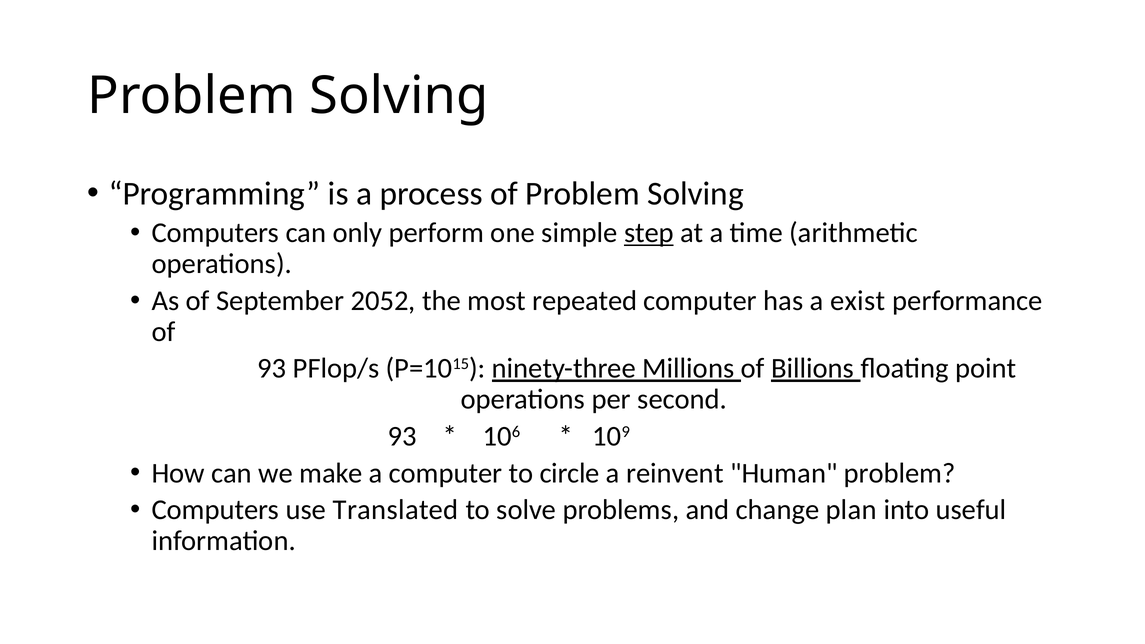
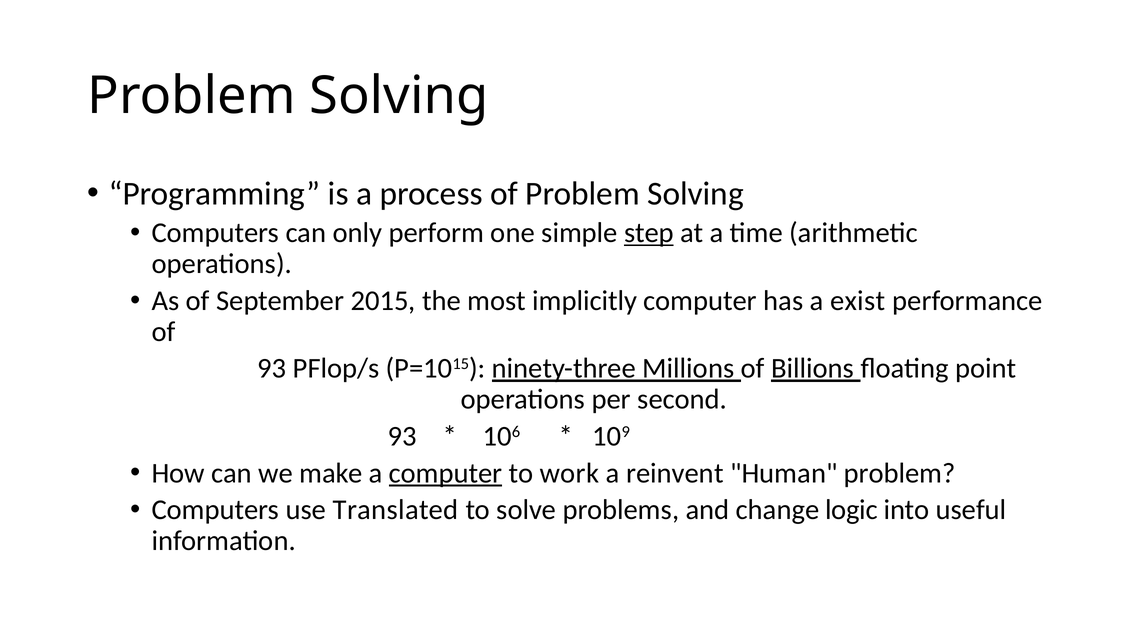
2052: 2052 -> 2015
repeated: repeated -> implicitly
computer at (446, 473) underline: none -> present
circle: circle -> work
plan: plan -> logic
